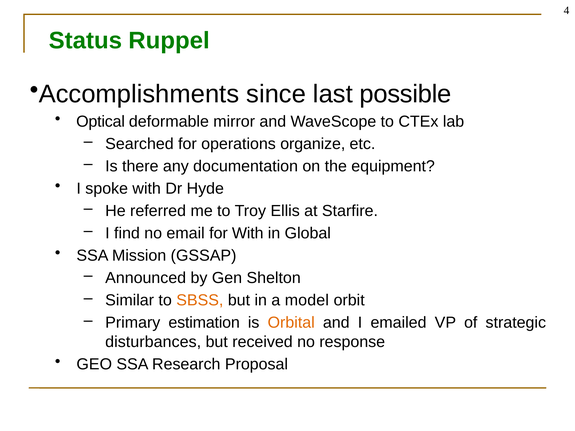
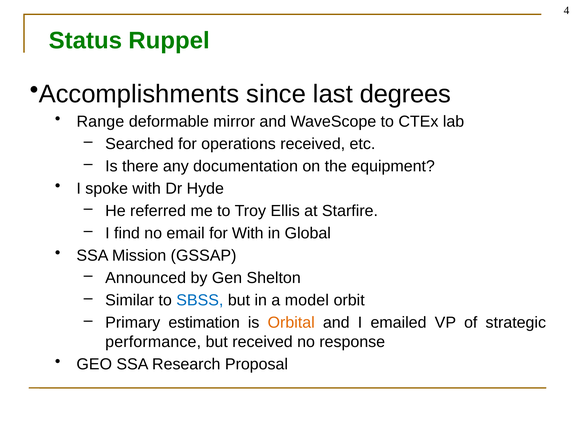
possible: possible -> degrees
Optical: Optical -> Range
operations organize: organize -> received
SBSS colour: orange -> blue
disturbances: disturbances -> performance
